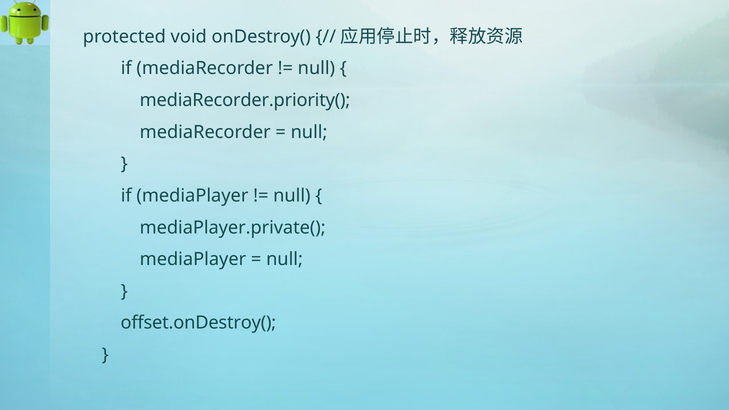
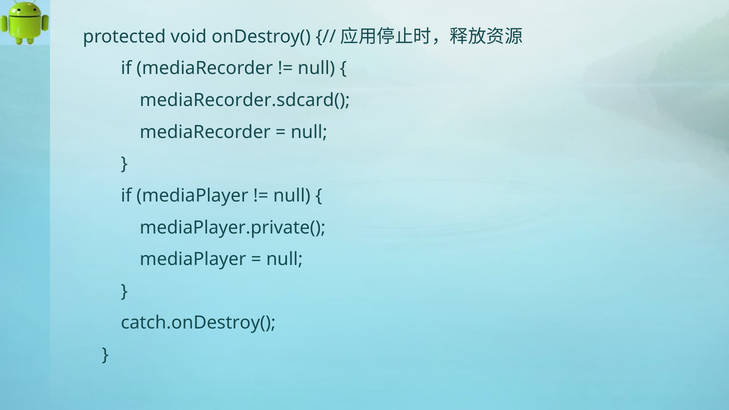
mediaRecorder.priority(: mediaRecorder.priority( -> mediaRecorder.sdcard(
offset.onDestroy(: offset.onDestroy( -> catch.onDestroy(
